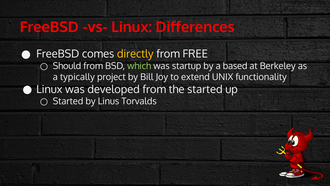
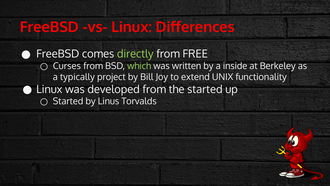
directly colour: yellow -> light green
Should: Should -> Curses
startup: startup -> written
based: based -> inside
